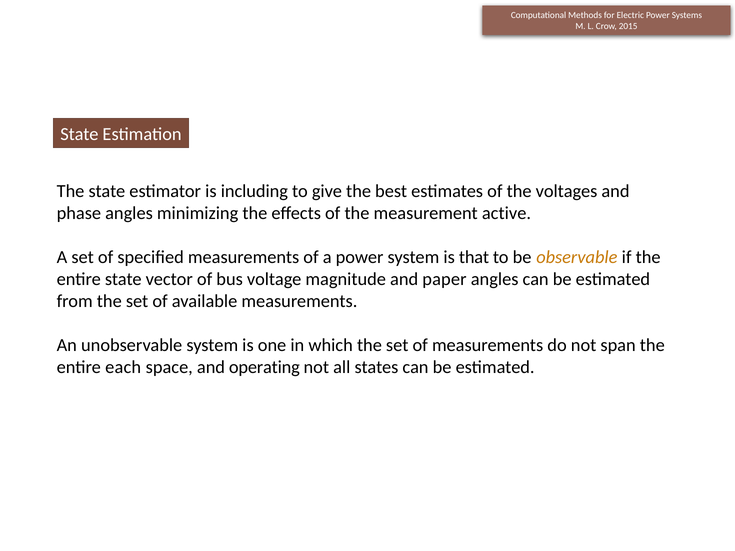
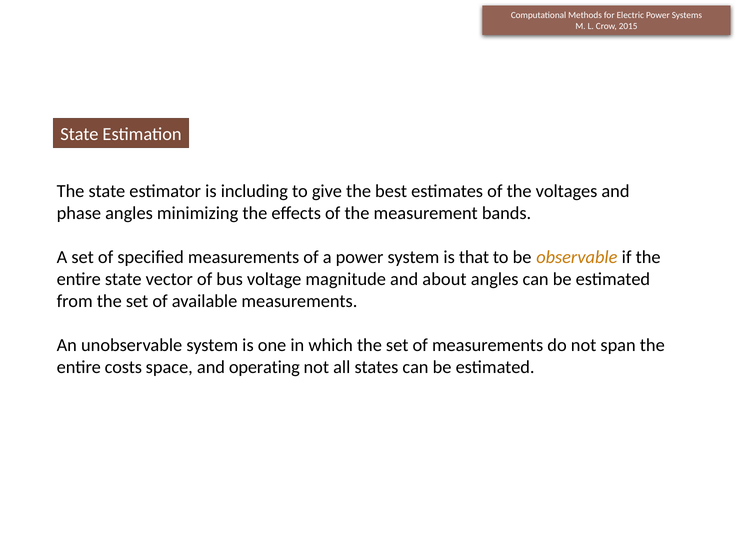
active: active -> bands
paper: paper -> about
each: each -> costs
